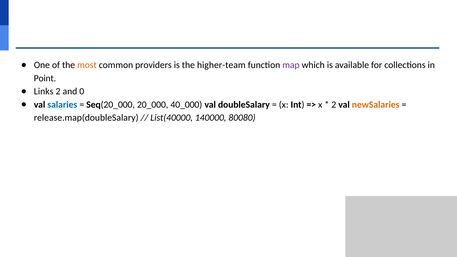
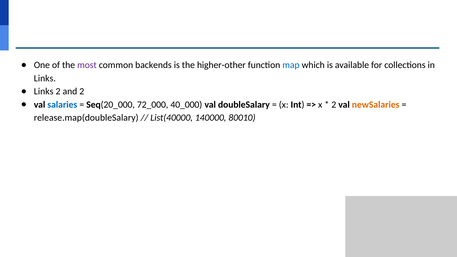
most colour: orange -> purple
providers: providers -> backends
higher-team: higher-team -> higher-other
map colour: purple -> blue
Point at (45, 78): Point -> Links
and 0: 0 -> 2
20_000: 20_000 -> 72_000
80080: 80080 -> 80010
